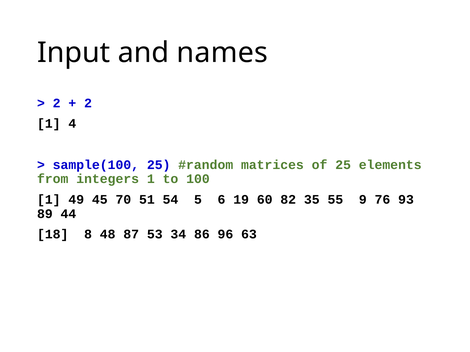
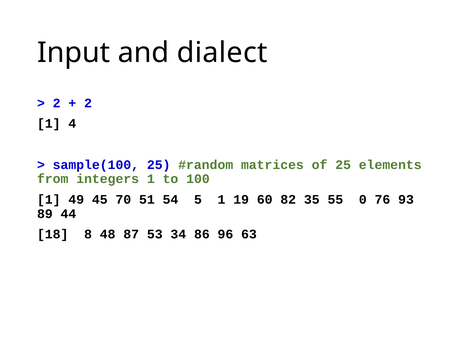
names: names -> dialect
5 6: 6 -> 1
9: 9 -> 0
